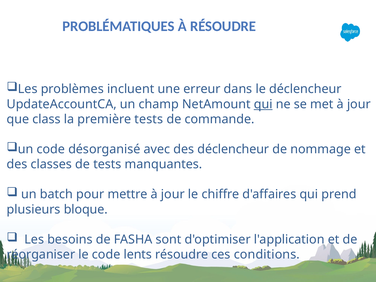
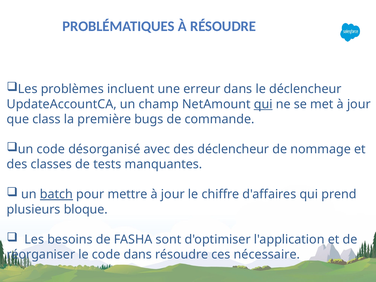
première tests: tests -> bugs
batch underline: none -> present
code lents: lents -> dans
conditions: conditions -> nécessaire
